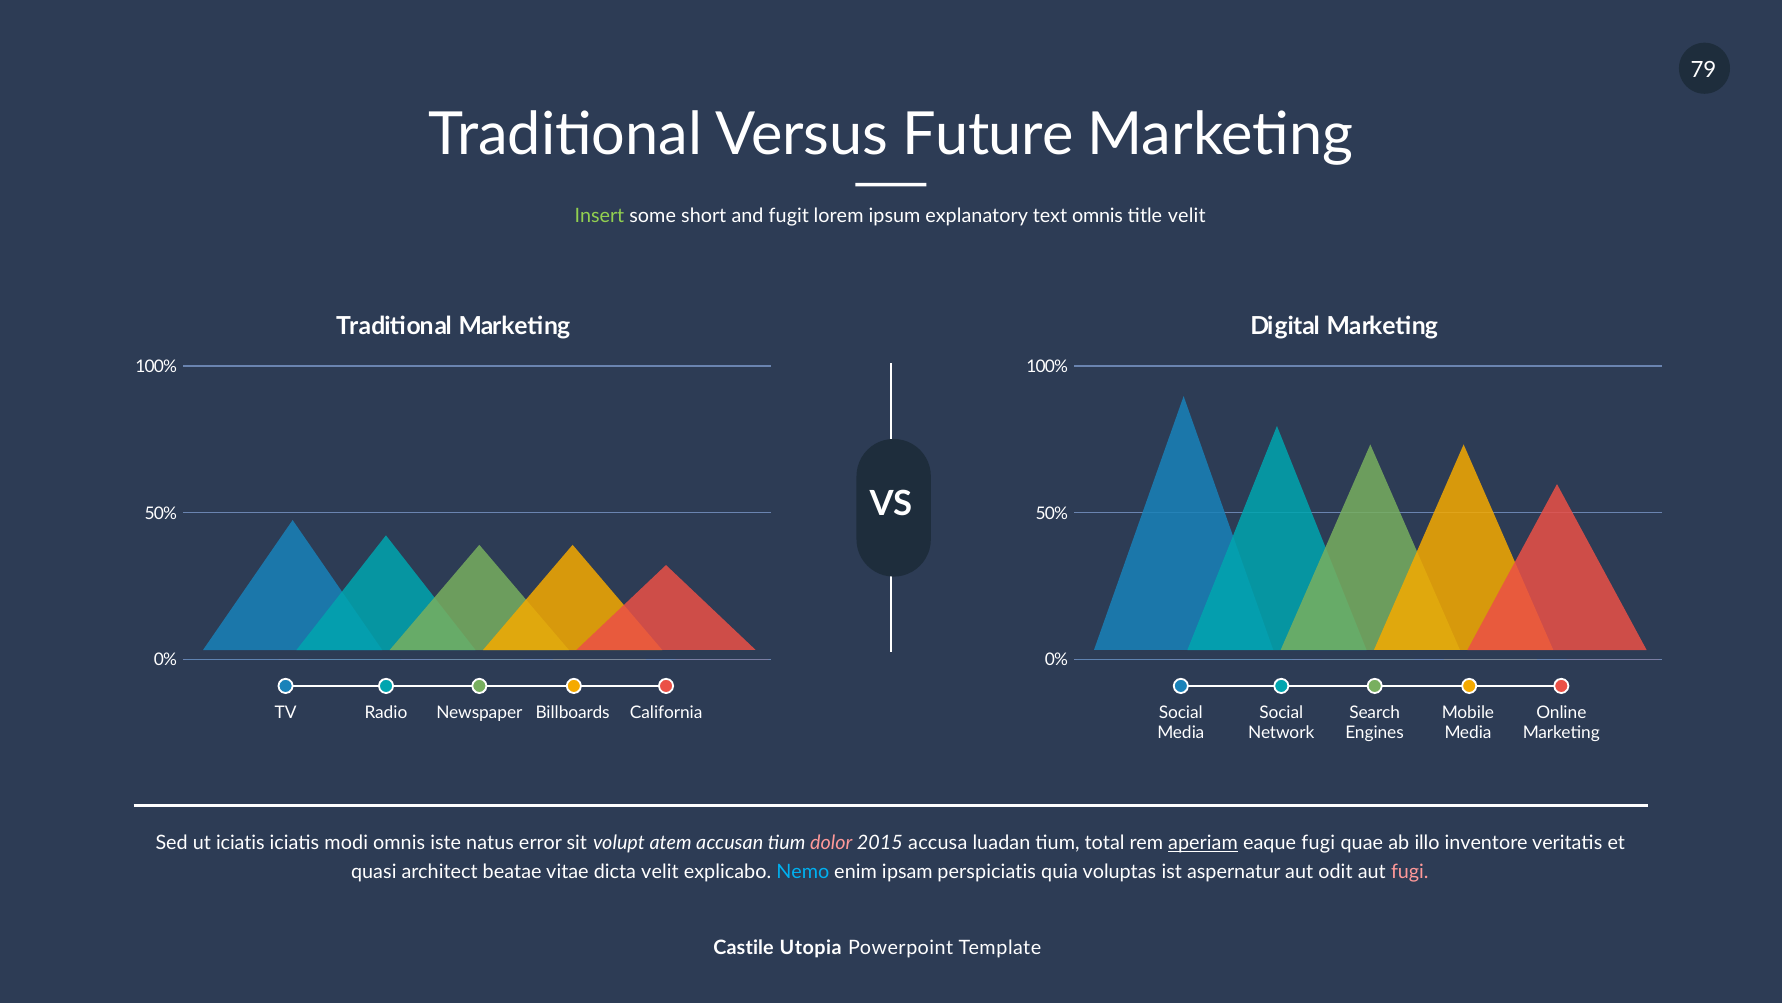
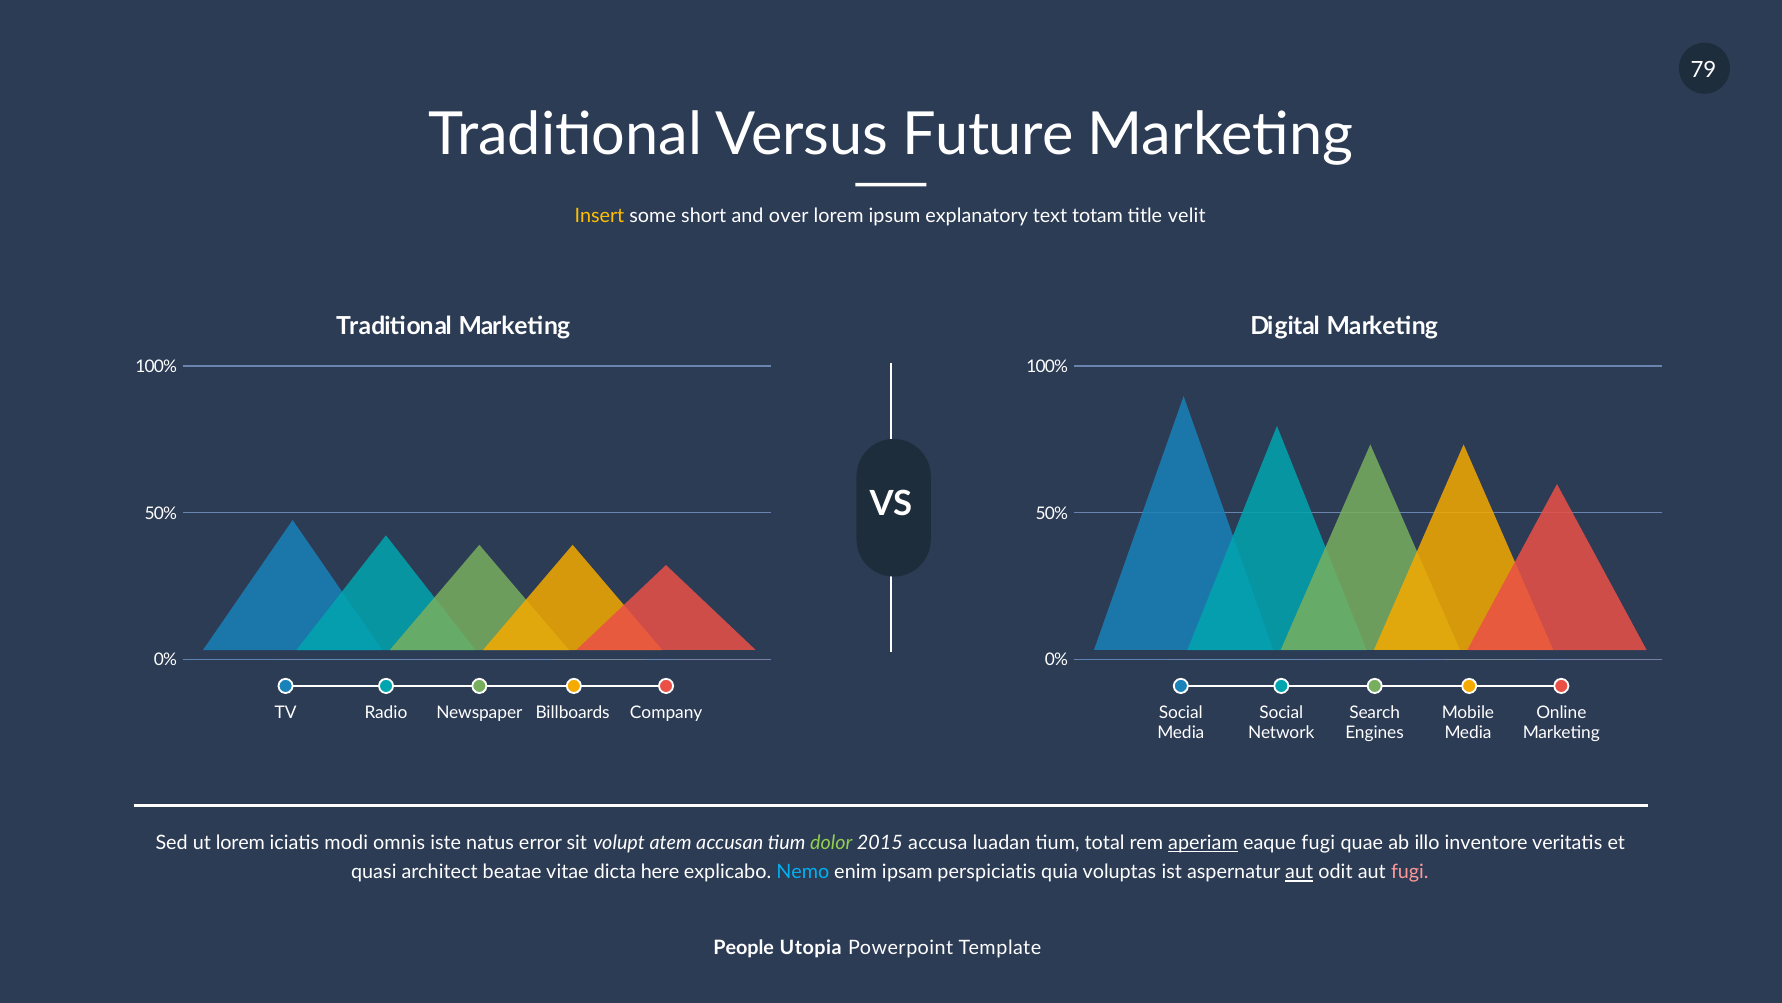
Insert colour: light green -> yellow
fugit: fugit -> over
text omnis: omnis -> totam
California: California -> Company
ut iciatis: iciatis -> lorem
dolor colour: pink -> light green
dicta velit: velit -> here
aut at (1299, 872) underline: none -> present
Castile: Castile -> People
